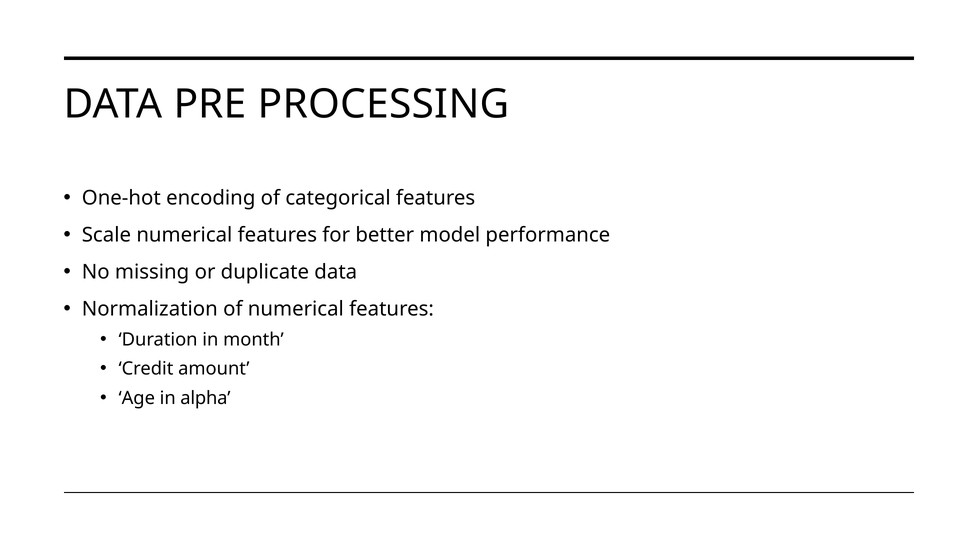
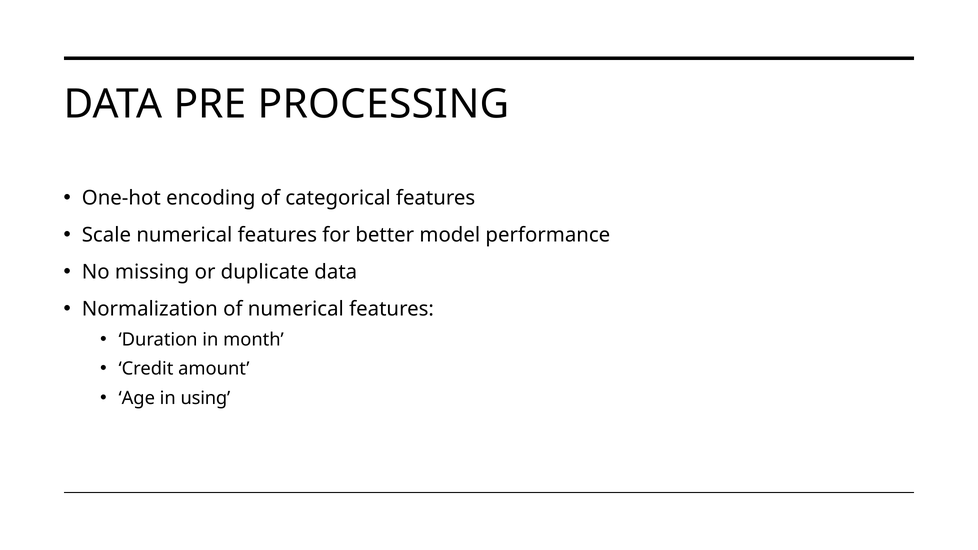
alpha: alpha -> using
